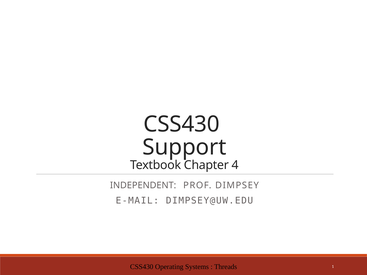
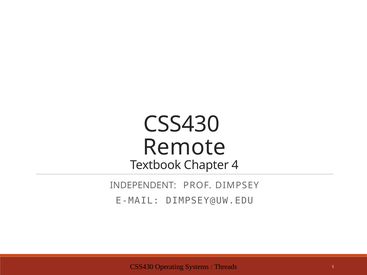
Support: Support -> Remote
